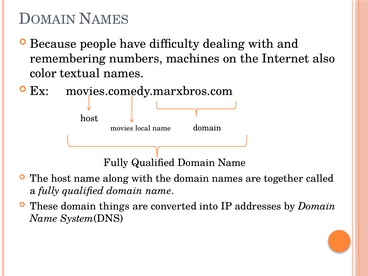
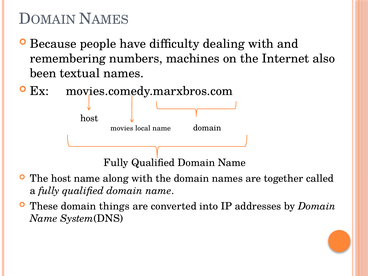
color: color -> been
